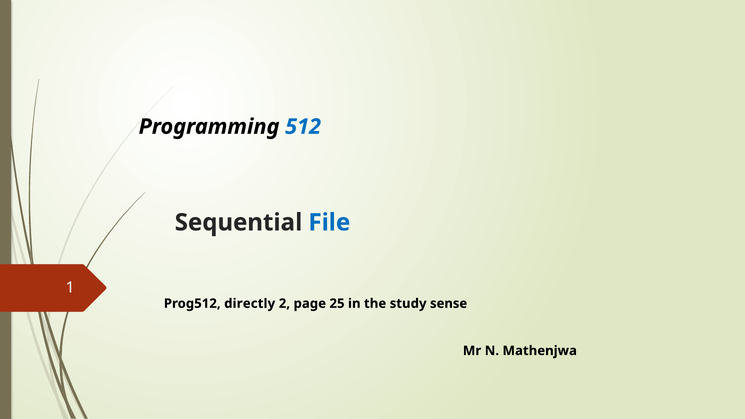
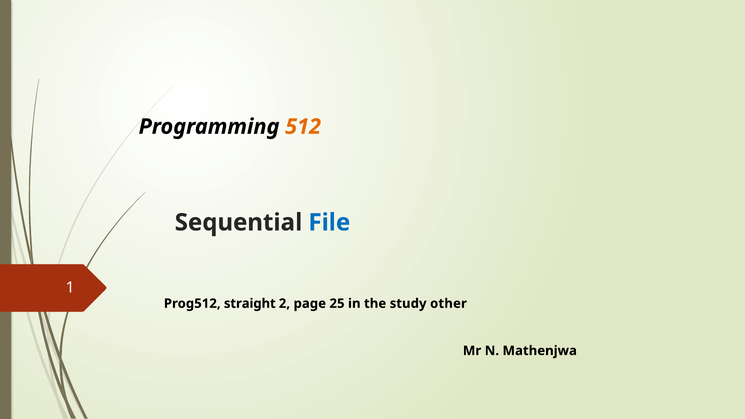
512 colour: blue -> orange
directly: directly -> straight
sense: sense -> other
